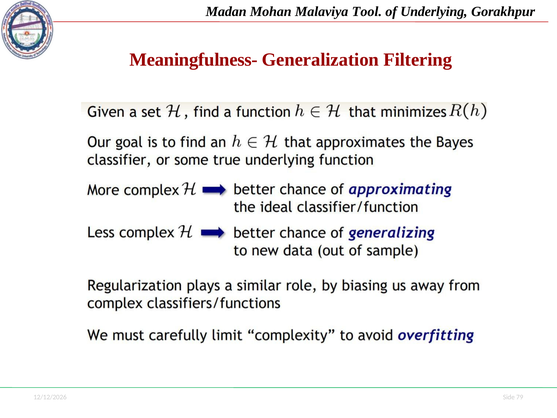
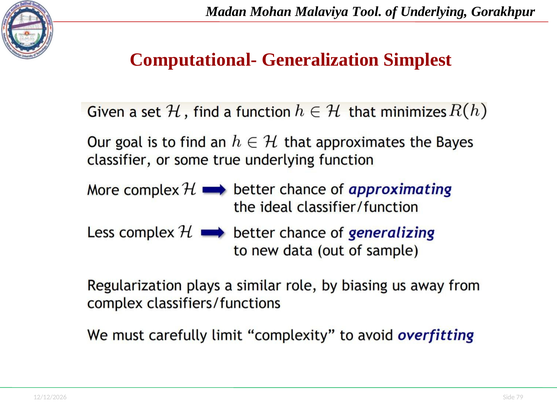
Meaningfulness-: Meaningfulness- -> Computational-
Filtering: Filtering -> Simplest
